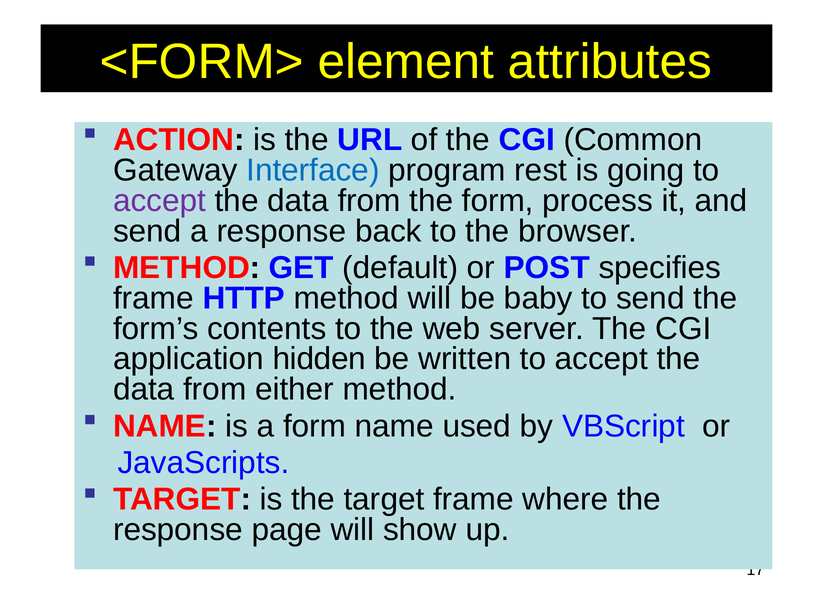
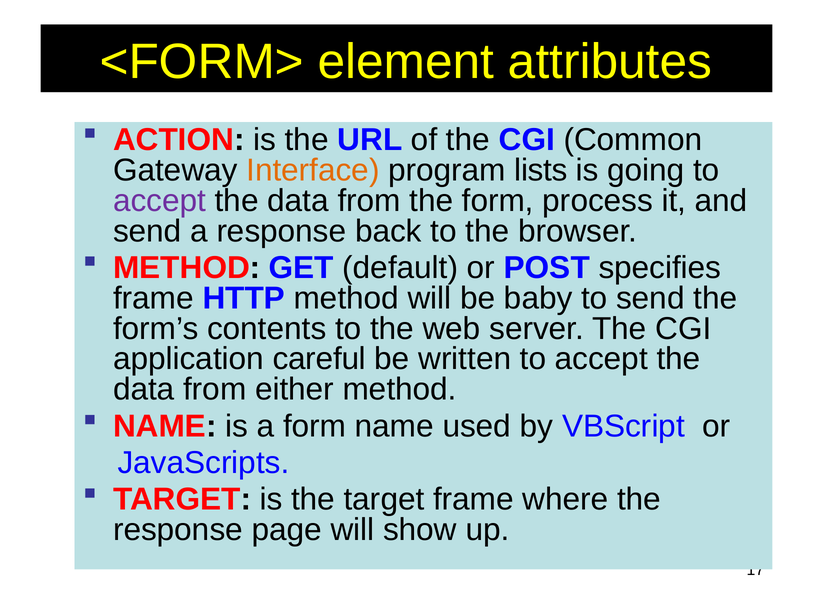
Interface colour: blue -> orange
rest: rest -> lists
hidden: hidden -> careful
